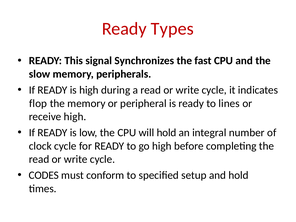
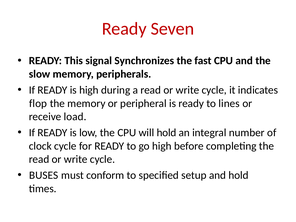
Types: Types -> Seven
receive high: high -> load
CODES: CODES -> BUSES
